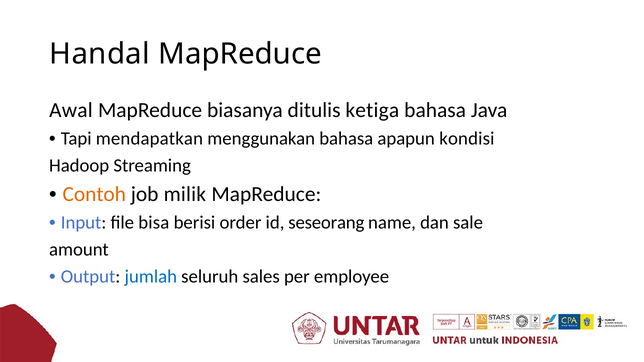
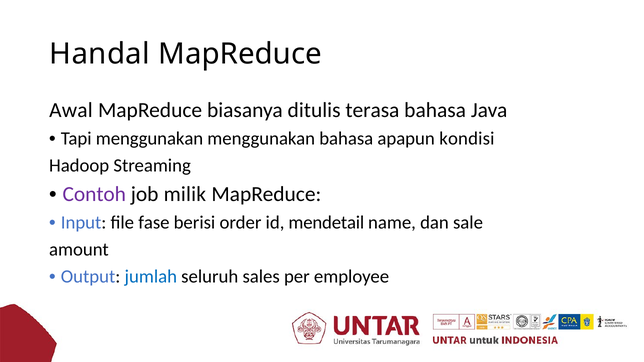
ketiga: ketiga -> terasa
Tapi mendapatkan: mendapatkan -> menggunakan
Contoh colour: orange -> purple
bisa: bisa -> fase
seseorang: seseorang -> mendetail
